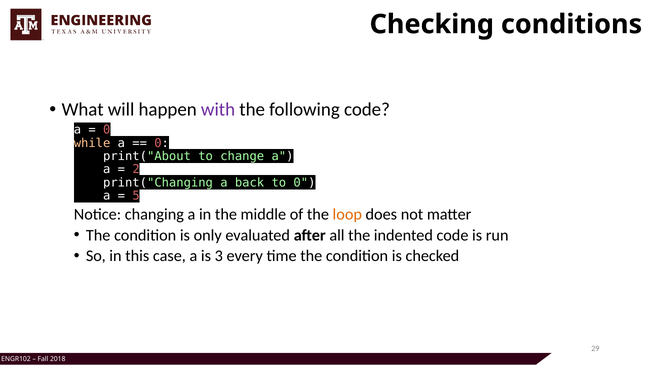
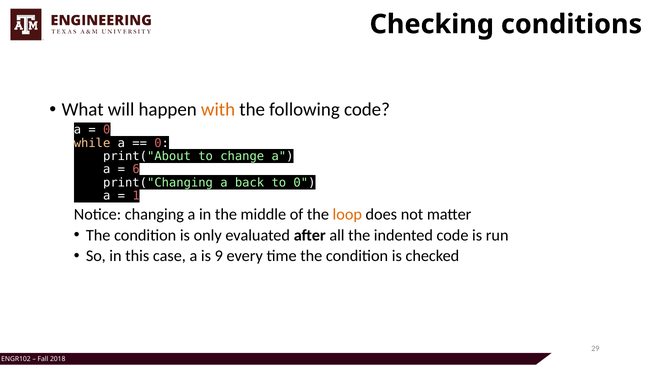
with colour: purple -> orange
2: 2 -> 6
5: 5 -> 1
3: 3 -> 9
